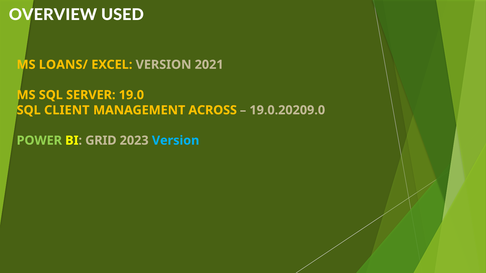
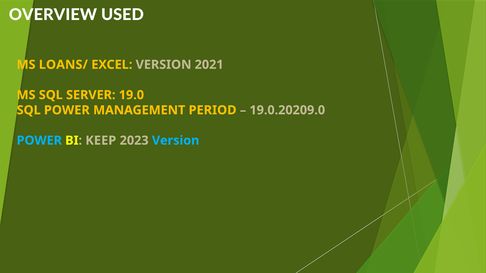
SQL CLIENT: CLIENT -> POWER
ACROSS: ACROSS -> PERIOD
POWER at (39, 141) colour: light green -> light blue
GRID: GRID -> KEEP
